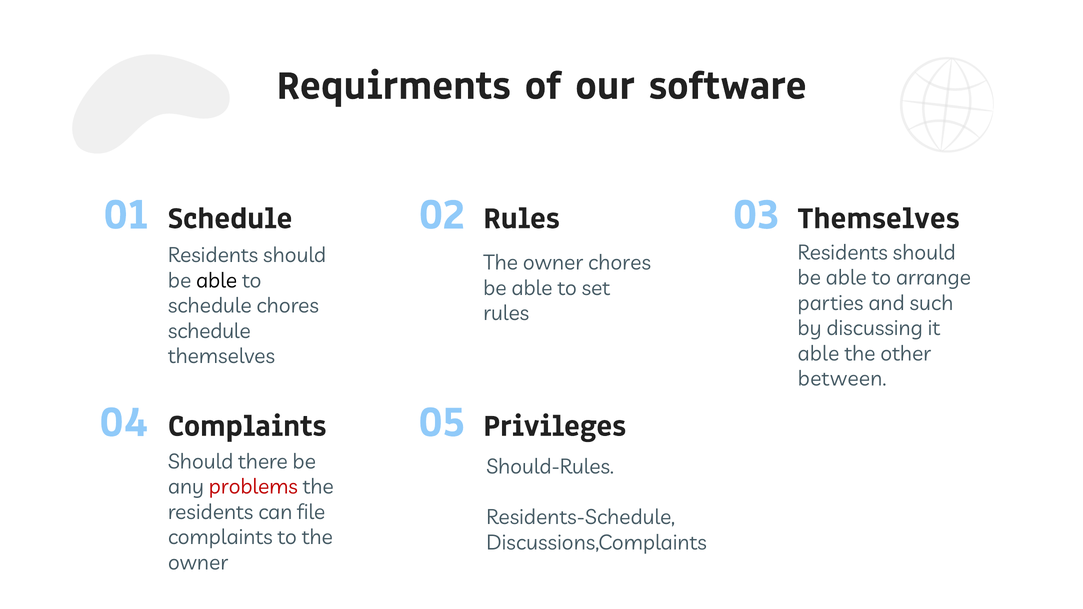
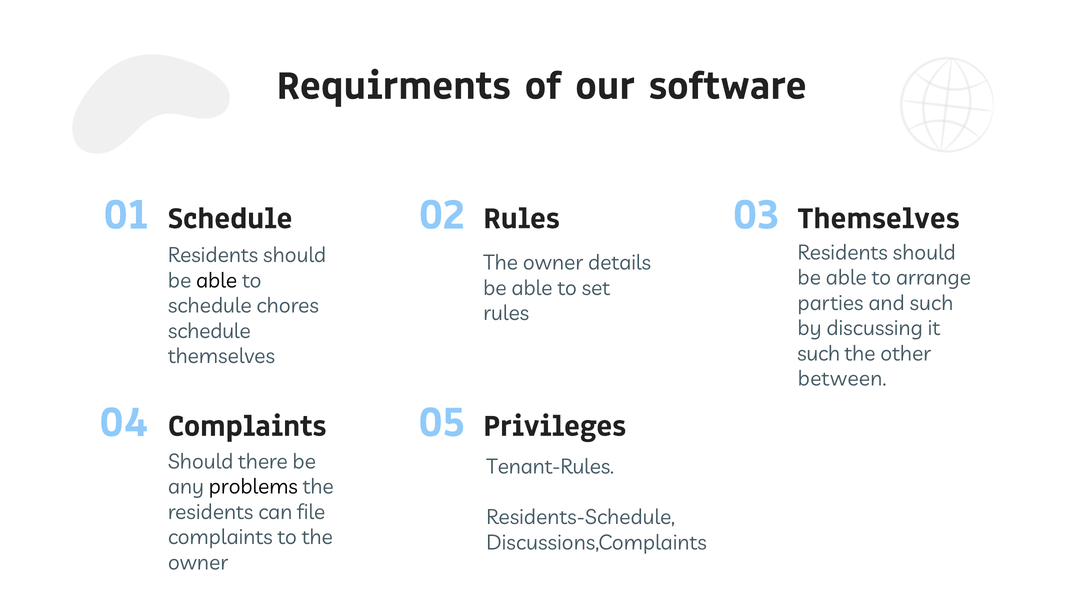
owner chores: chores -> details
able at (818, 354): able -> such
Should-Rules: Should-Rules -> Tenant-Rules
problems colour: red -> black
